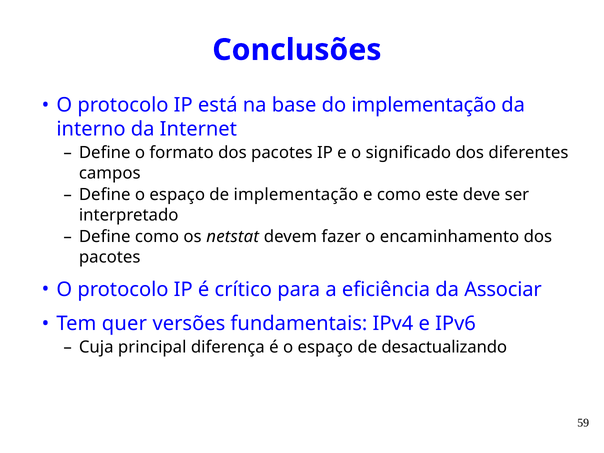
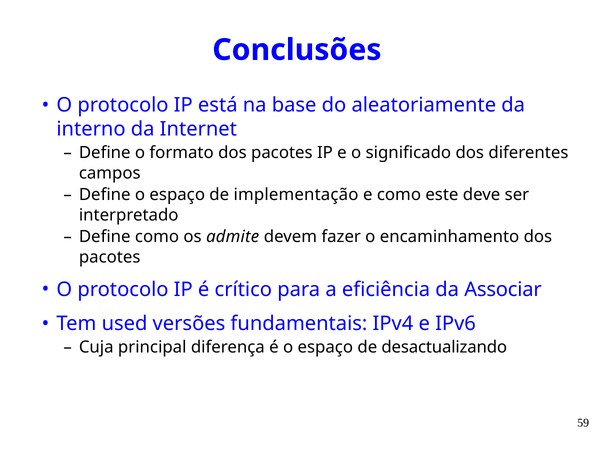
do implementação: implementação -> aleatoriamente
netstat: netstat -> admite
quer: quer -> used
